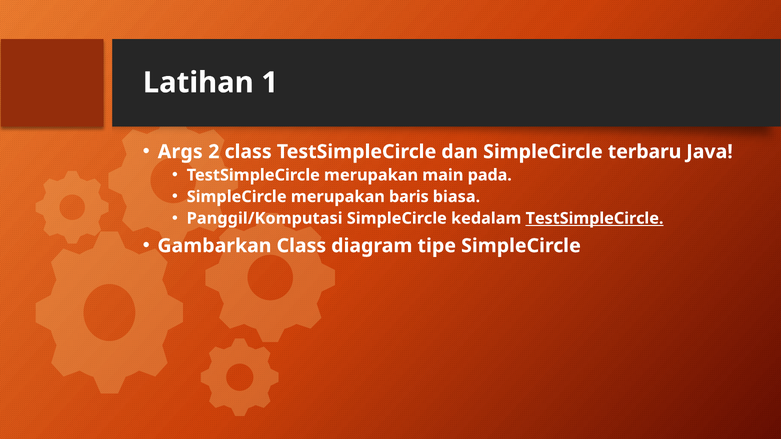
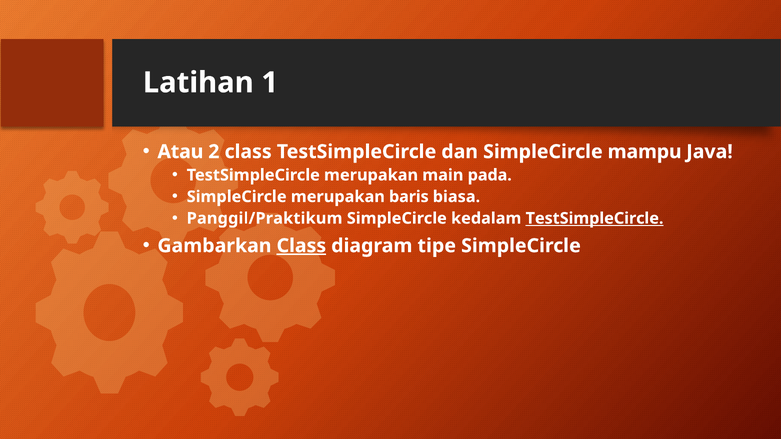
Args: Args -> Atau
terbaru: terbaru -> mampu
Panggil/Komputasi: Panggil/Komputasi -> Panggil/Praktikum
Class at (301, 246) underline: none -> present
